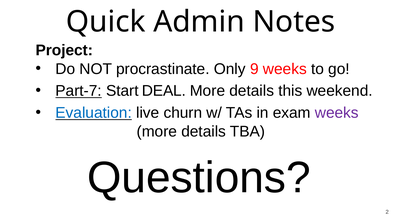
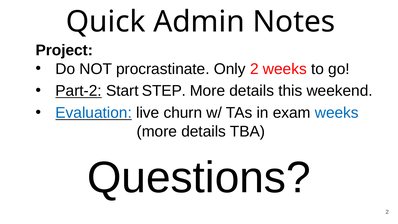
Only 9: 9 -> 2
Part-7: Part-7 -> Part-2
DEAL: DEAL -> STEP
weeks at (337, 113) colour: purple -> blue
